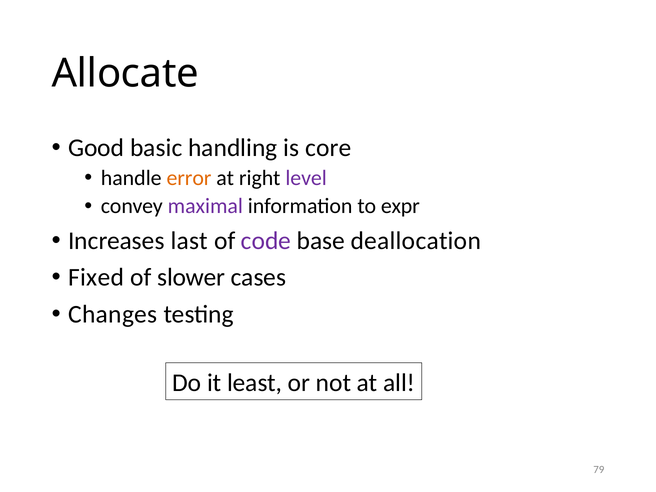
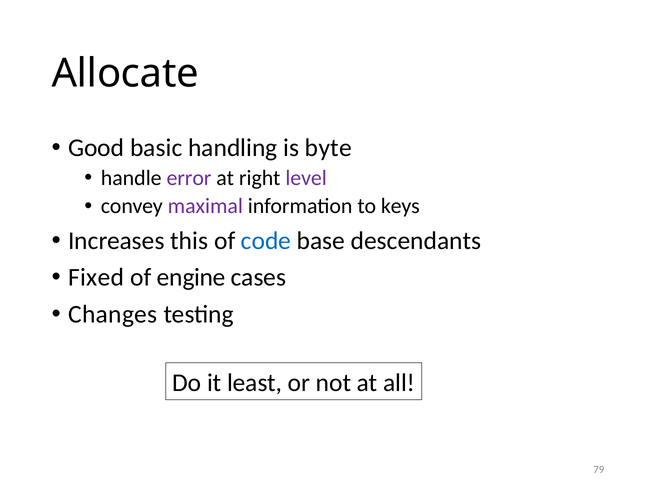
core: core -> byte
error colour: orange -> purple
expr: expr -> keys
last: last -> this
code colour: purple -> blue
deallocation: deallocation -> descendants
slower: slower -> engine
